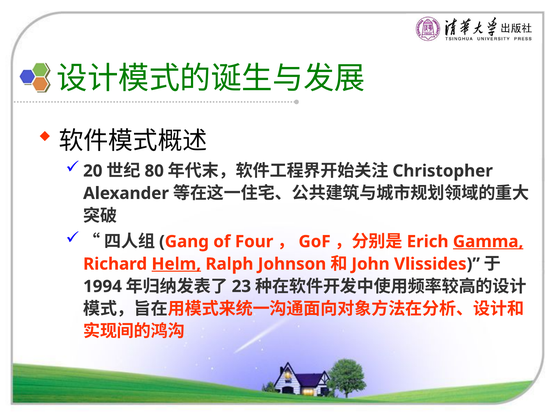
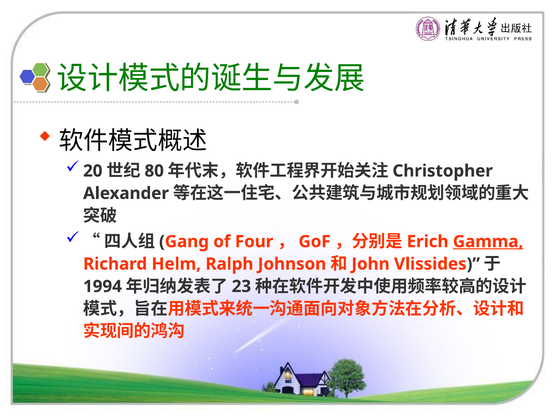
Helm underline: present -> none
